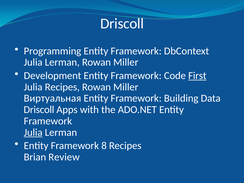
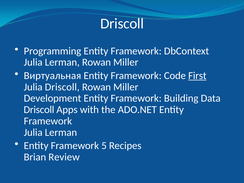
Development: Development -> Виртуальная
Julia Recipes: Recipes -> Driscoll
Виртуальная: Виртуальная -> Development
Julia at (33, 132) underline: present -> none
8: 8 -> 5
